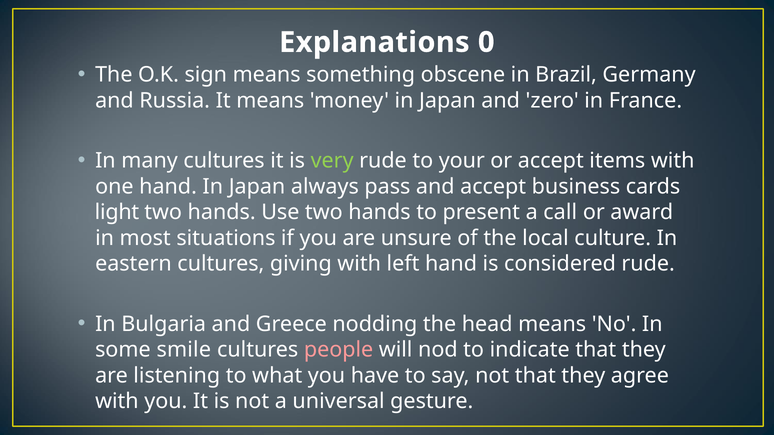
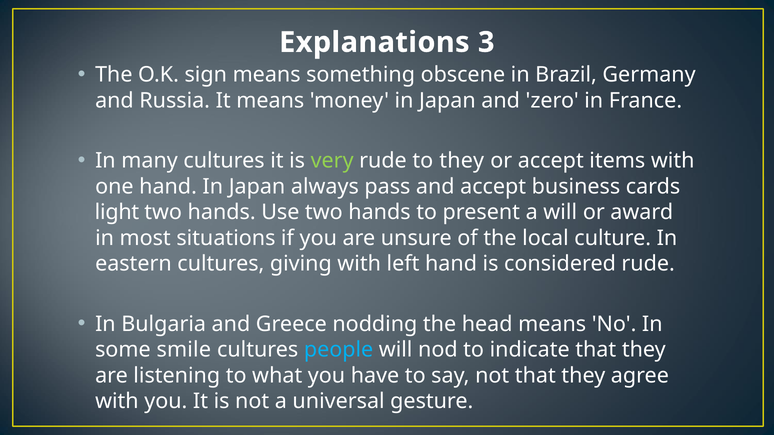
0: 0 -> 3
to your: your -> they
a call: call -> will
people colour: pink -> light blue
